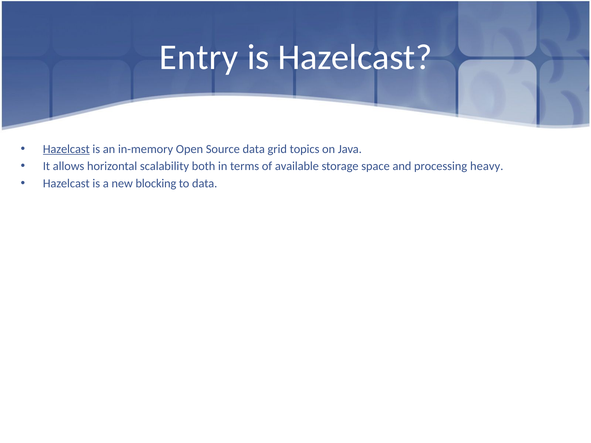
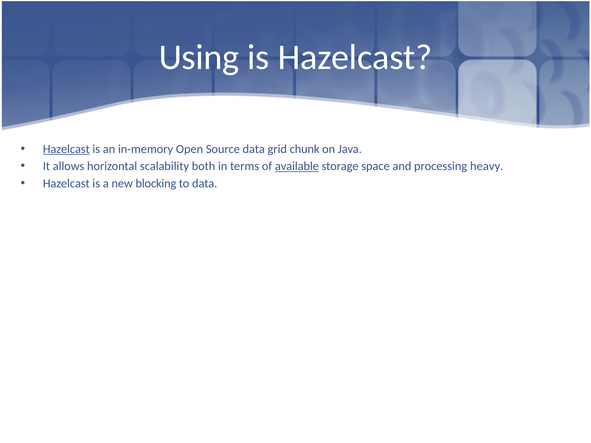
Entry: Entry -> Using
topics: topics -> chunk
available underline: none -> present
